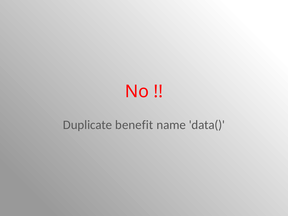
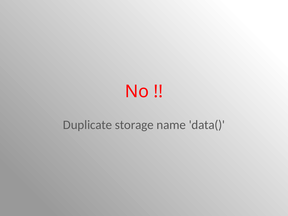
benefit: benefit -> storage
